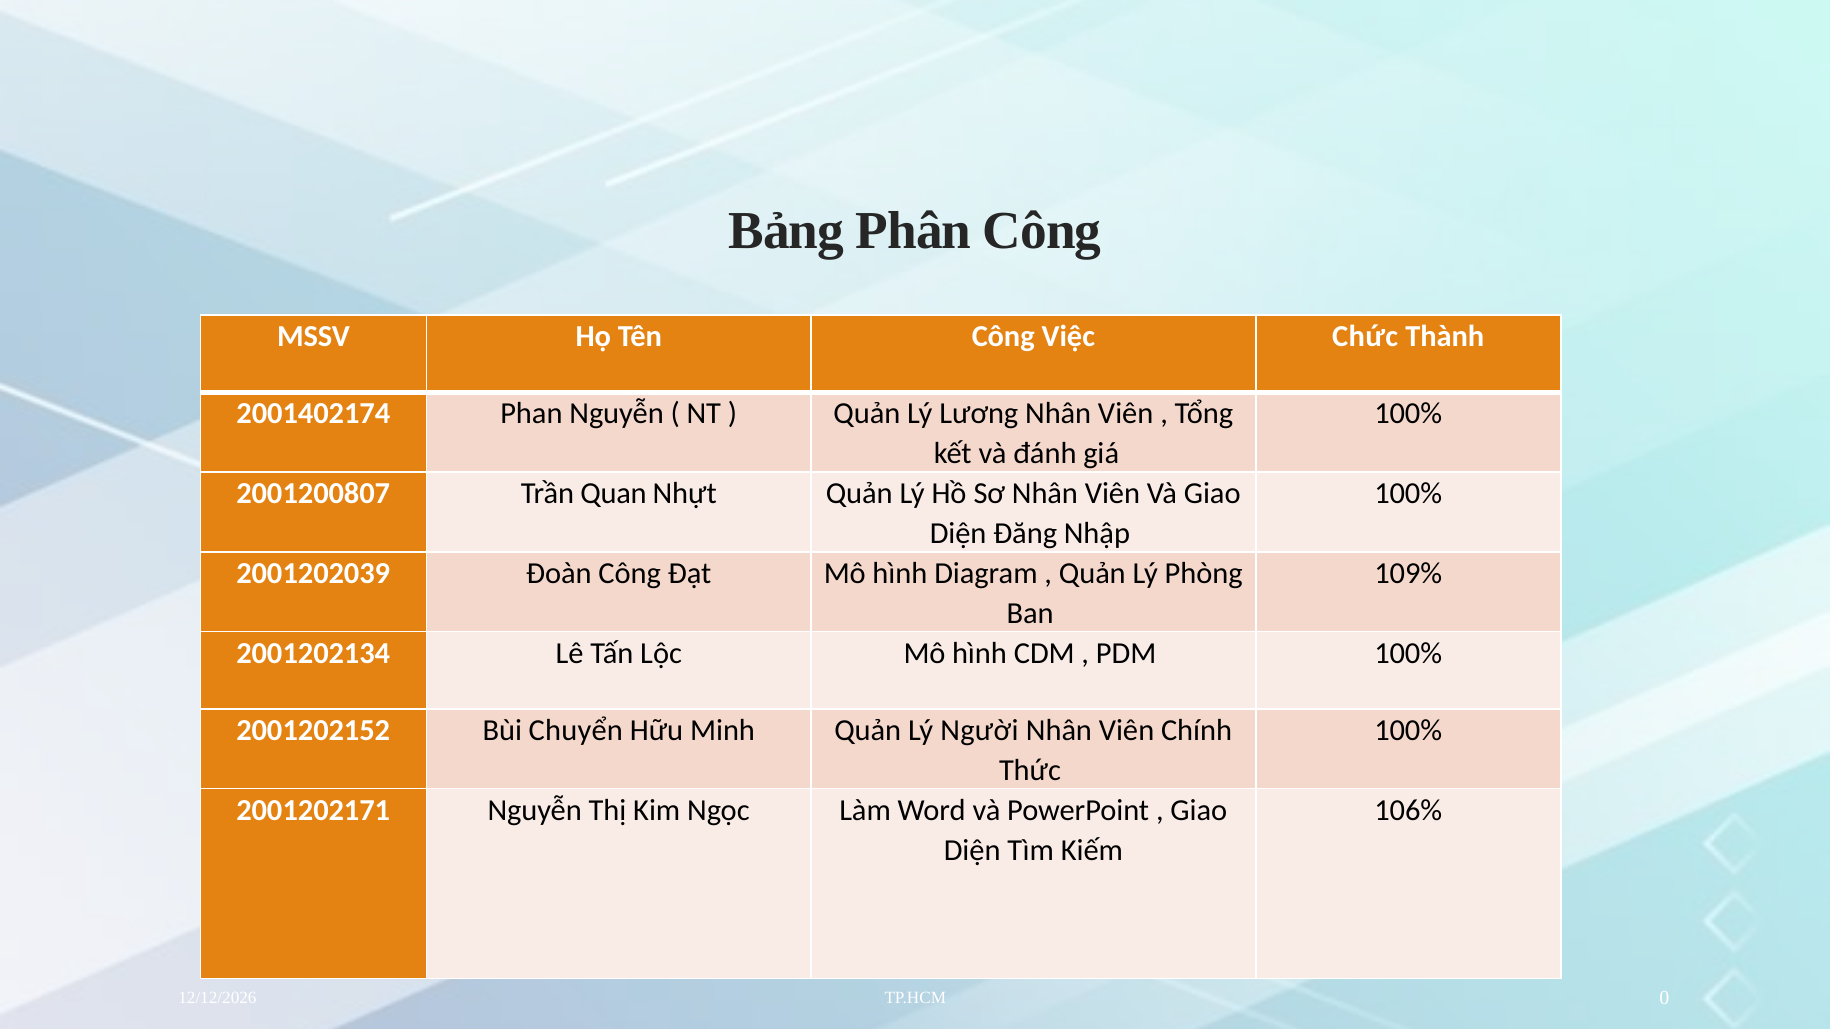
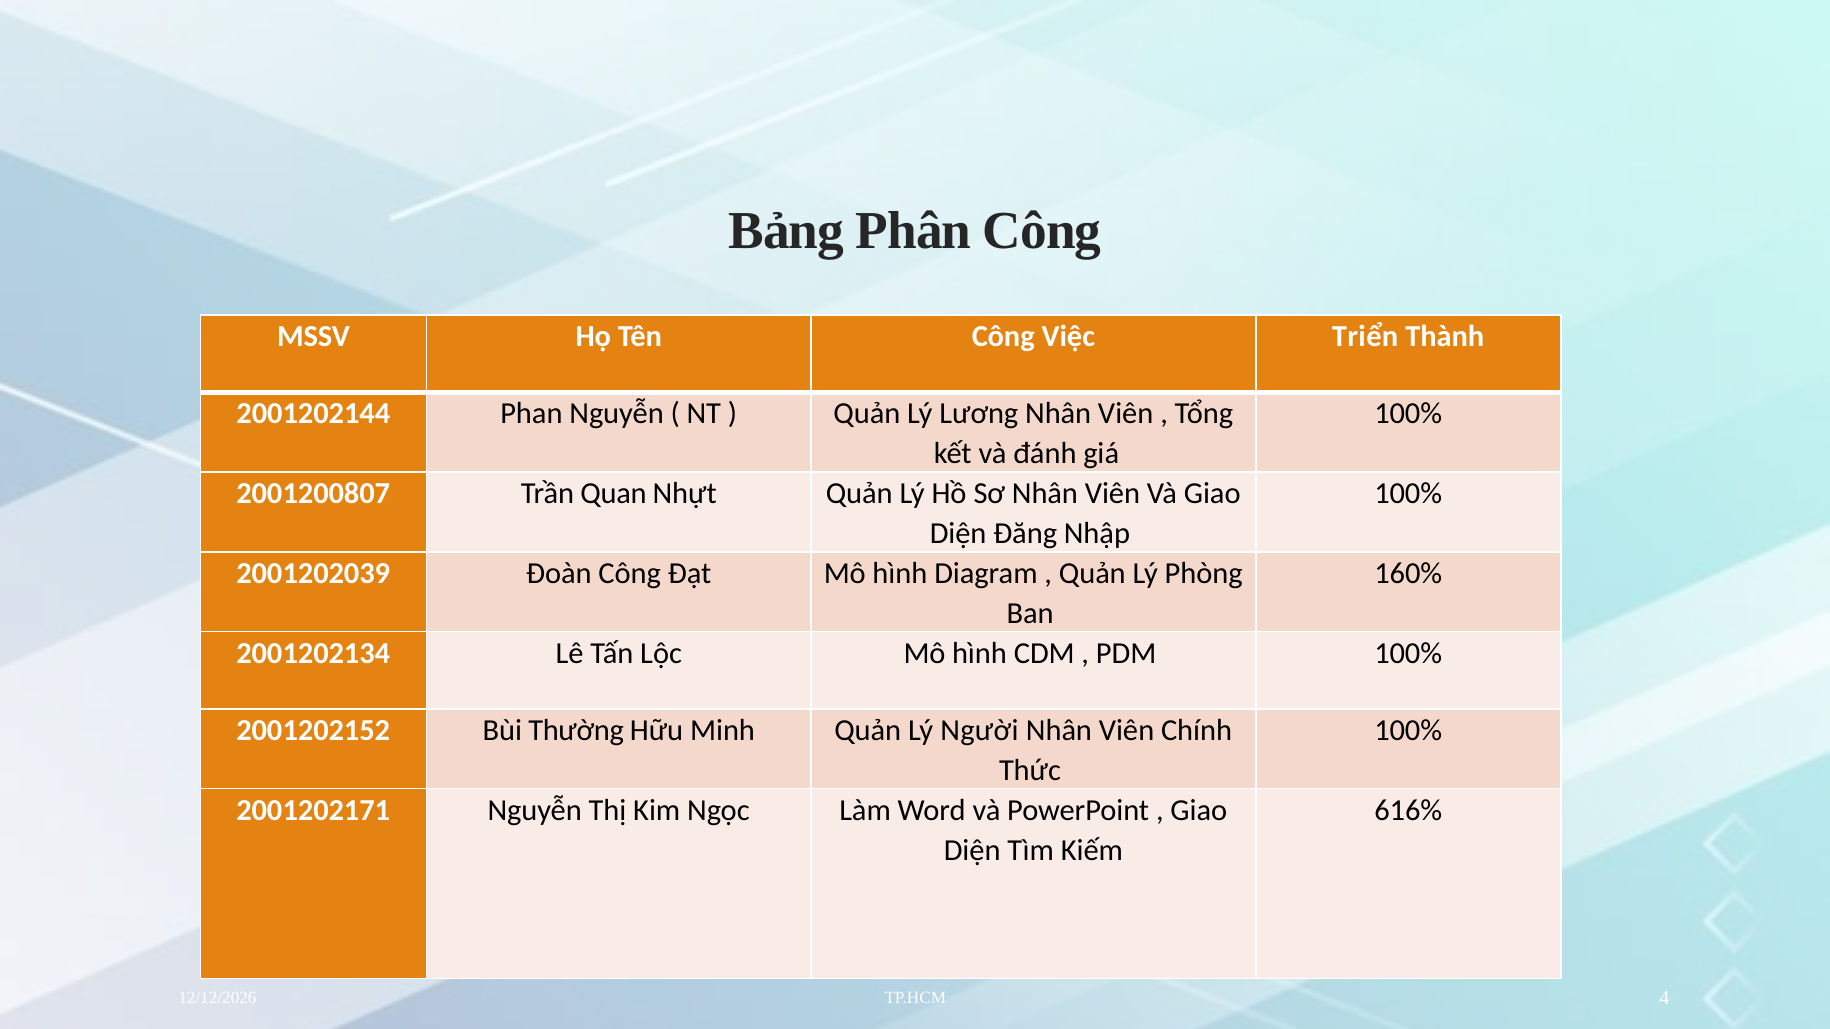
Chức: Chức -> Triển
2001402174: 2001402174 -> 2001202144
109%: 109% -> 160%
Chuyển: Chuyển -> Thường
106%: 106% -> 616%
0: 0 -> 4
